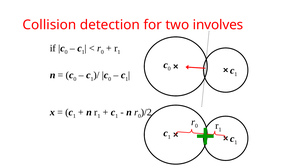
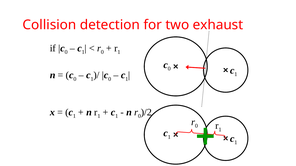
involves: involves -> exhaust
